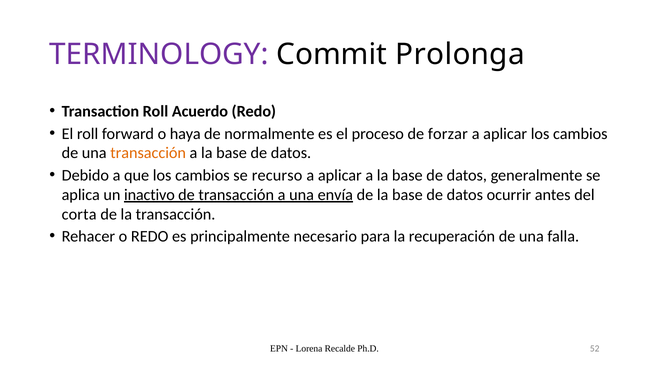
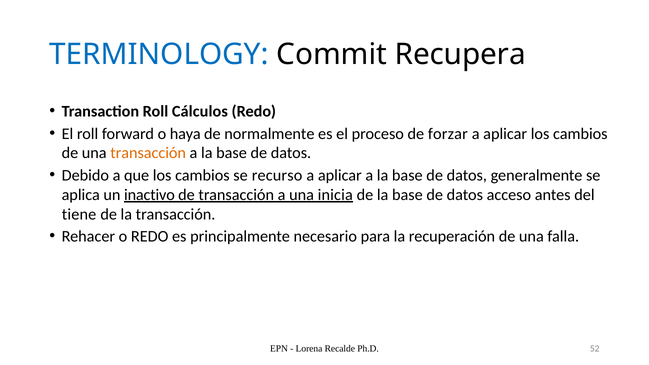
TERMINOLOGY colour: purple -> blue
Prolonga: Prolonga -> Recupera
Acuerdo: Acuerdo -> Cálculos
envía: envía -> inicia
ocurrir: ocurrir -> acceso
corta: corta -> tiene
